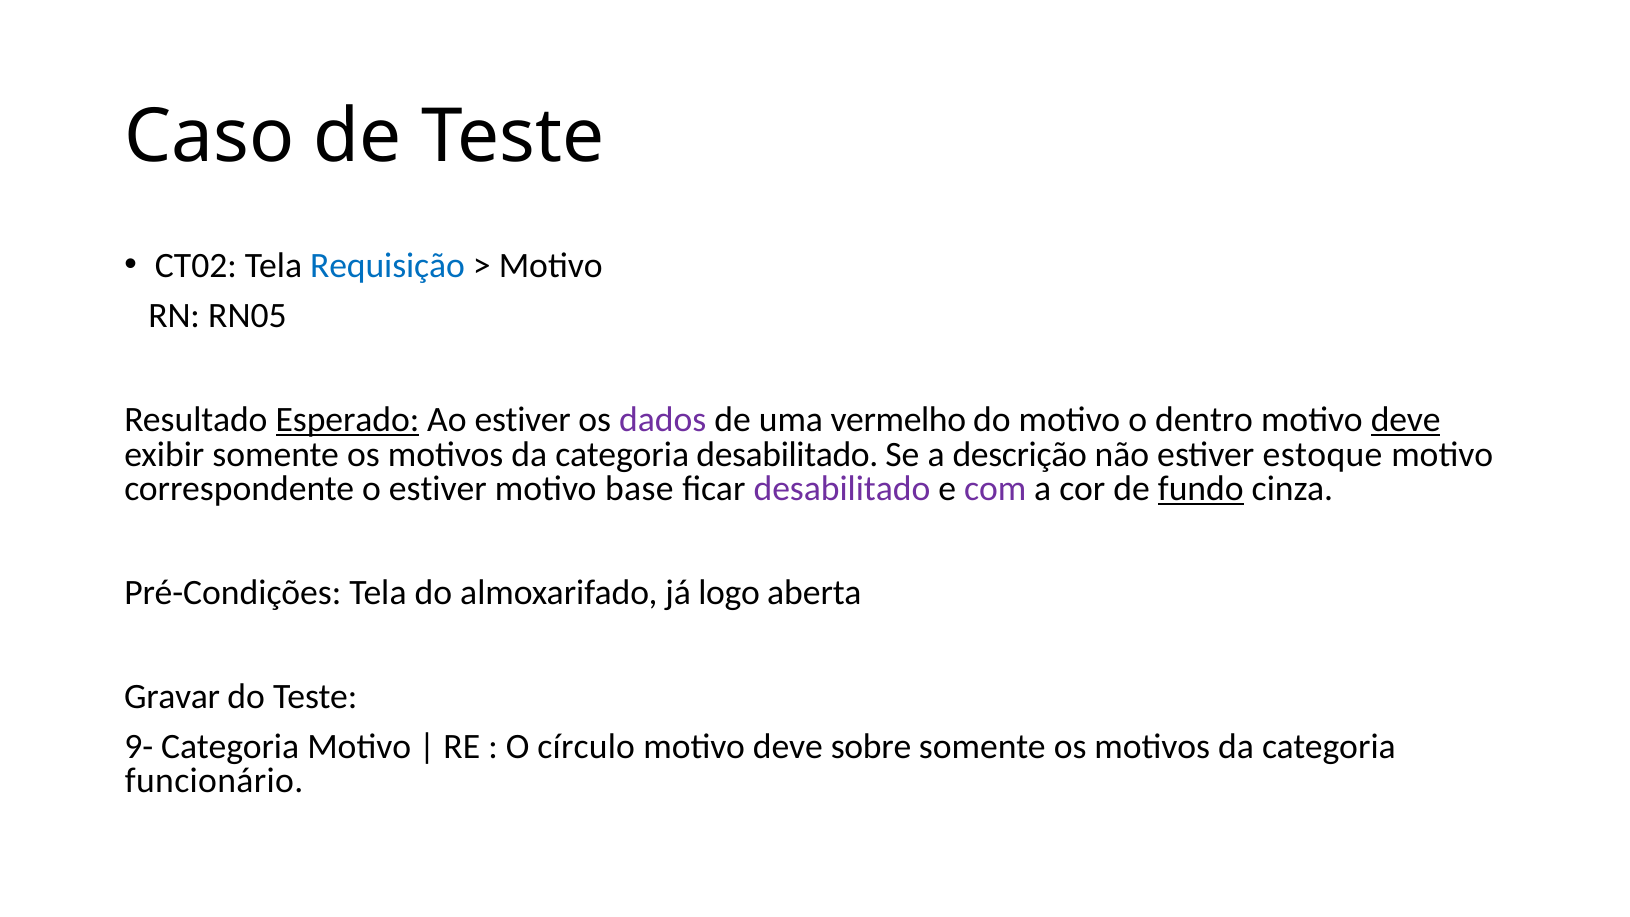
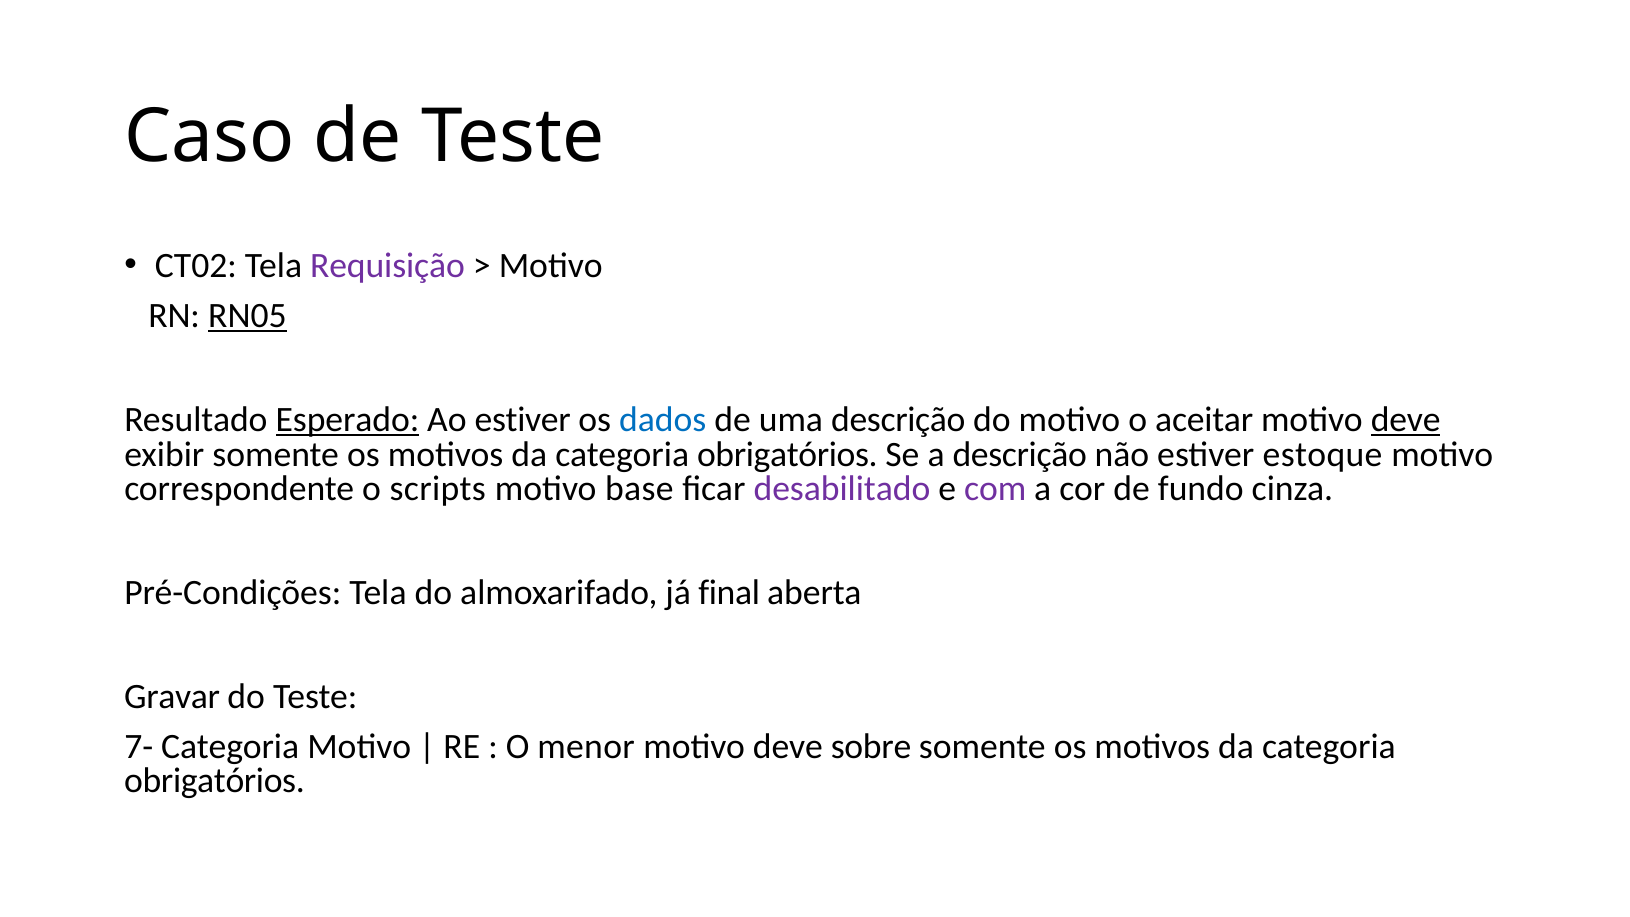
Requisição colour: blue -> purple
RN05 underline: none -> present
dados colour: purple -> blue
uma vermelho: vermelho -> descrição
dentro: dentro -> aceitar
desabilitado at (787, 454): desabilitado -> obrigatórios
o estiver: estiver -> scripts
fundo underline: present -> none
logo: logo -> final
9-: 9- -> 7-
círculo: círculo -> menor
funcionário at (214, 781): funcionário -> obrigatórios
